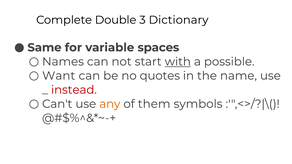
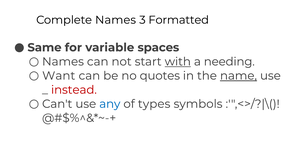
Complete Double: Double -> Names
Dictionary: Dictionary -> Formatted
possible: possible -> needing
name underline: none -> present
any colour: orange -> blue
them: them -> types
